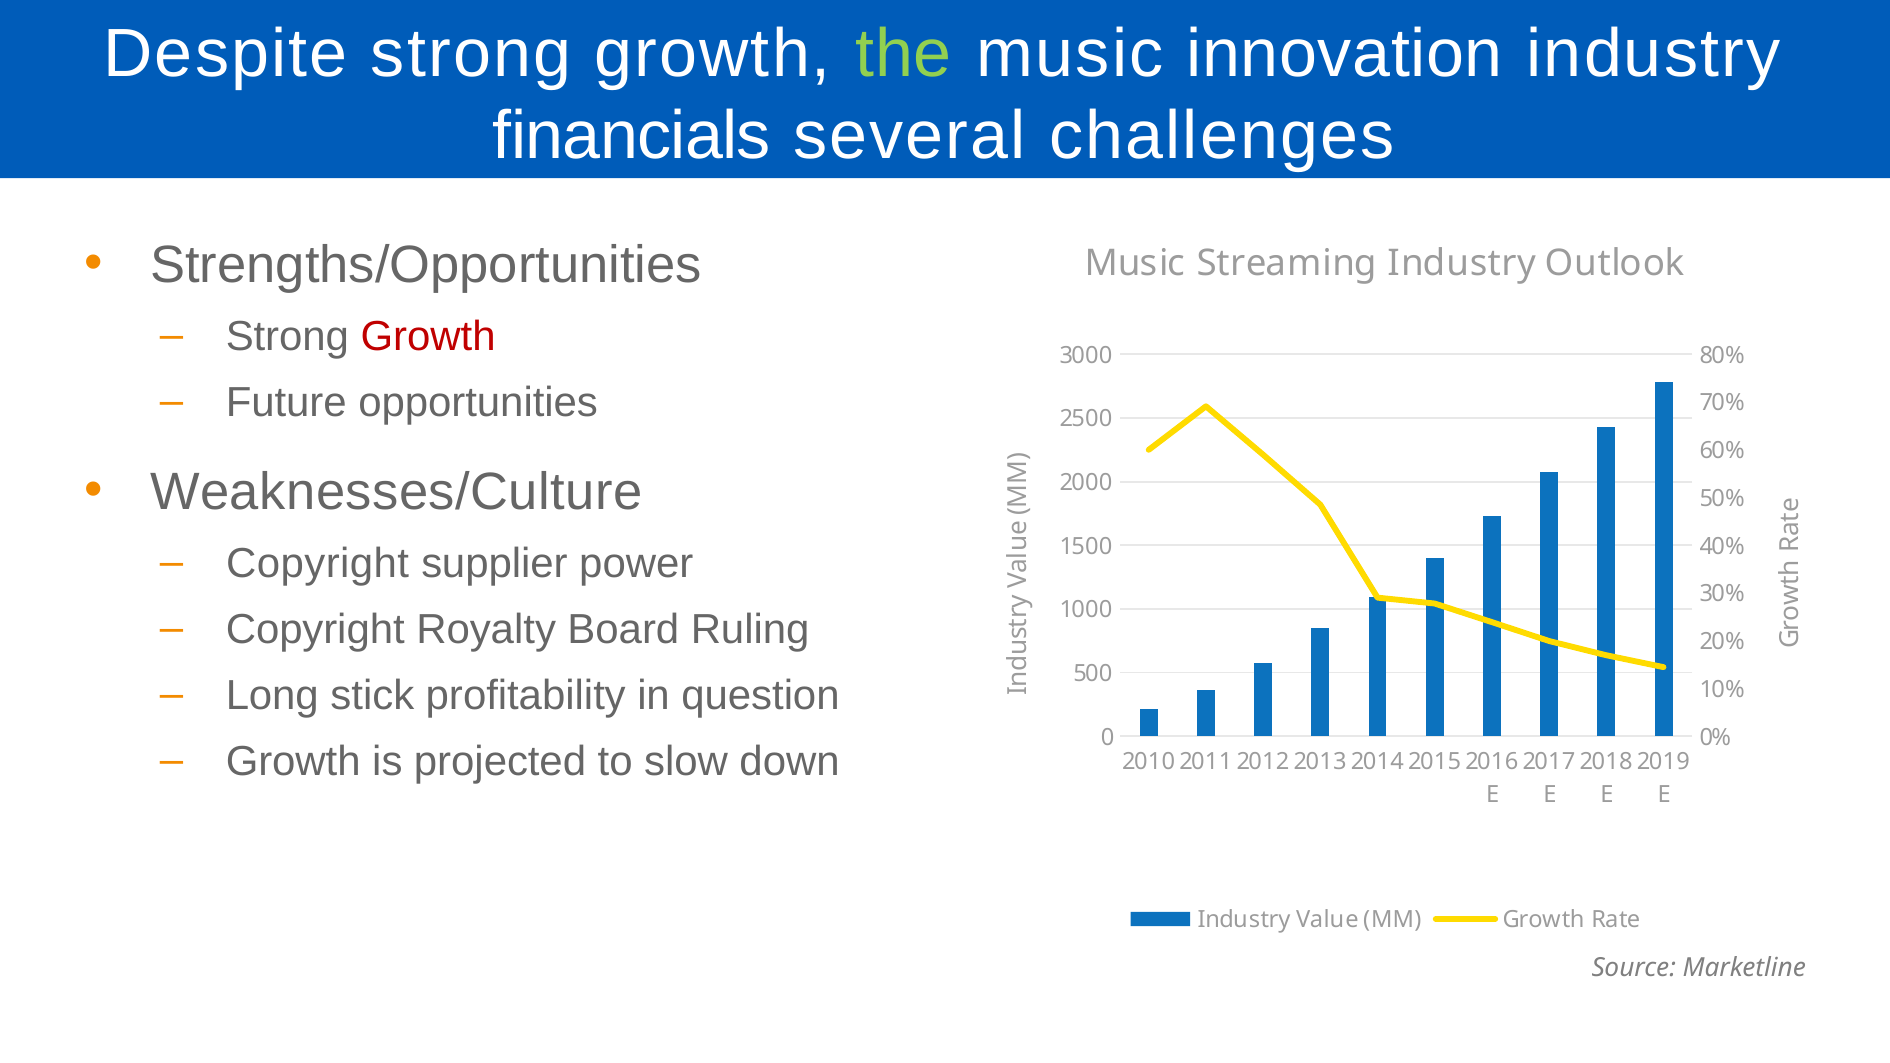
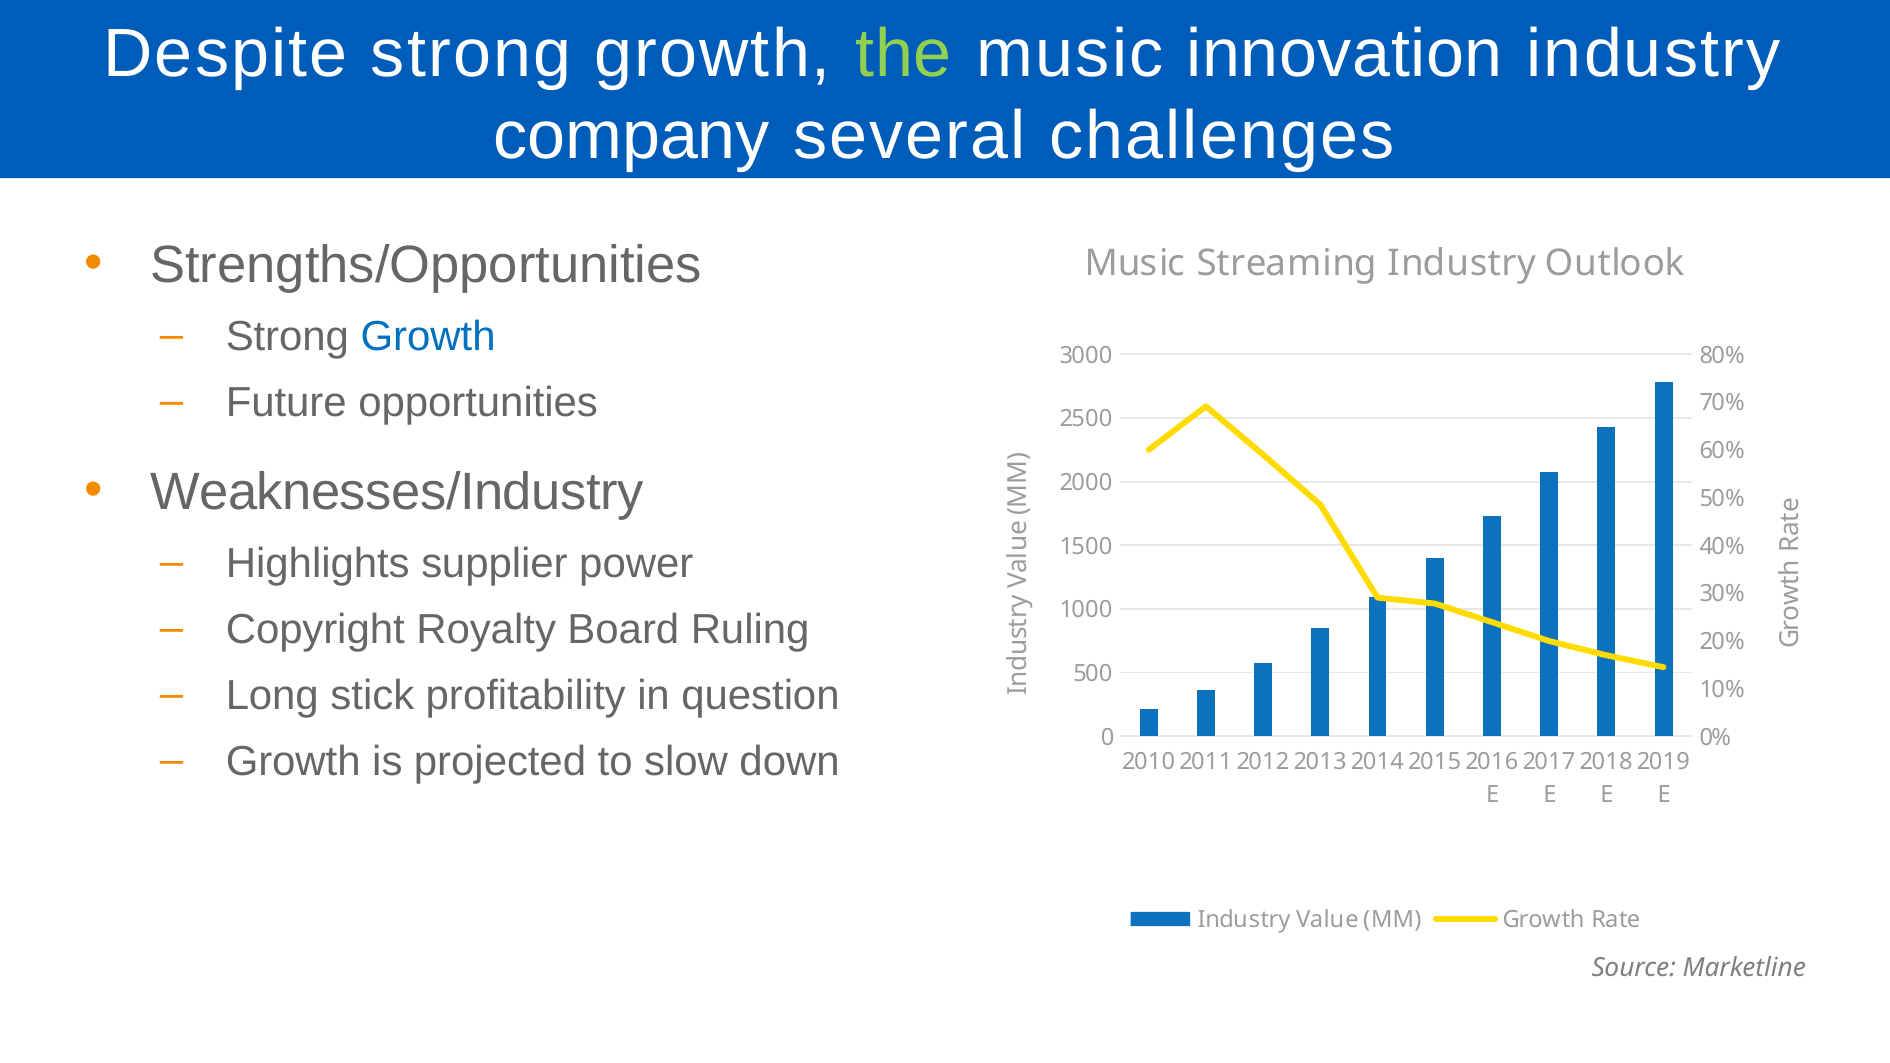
financials: financials -> company
Growth at (428, 337) colour: red -> blue
Weaknesses/Culture: Weaknesses/Culture -> Weaknesses/Industry
Copyright at (318, 564): Copyright -> Highlights
